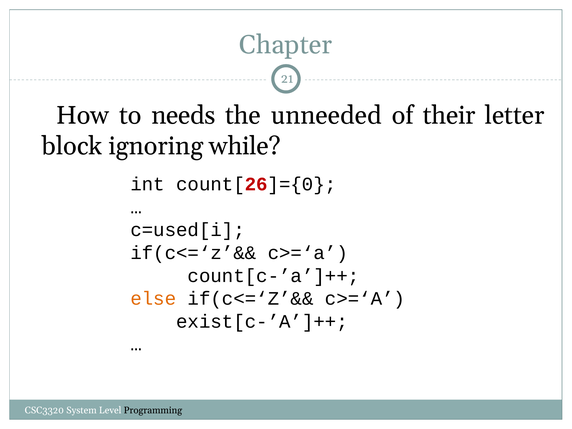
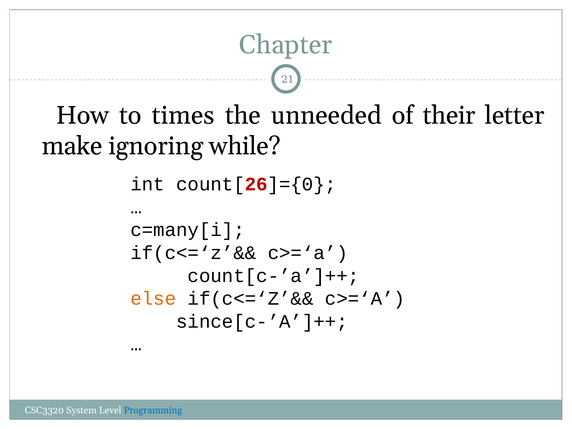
needs: needs -> times
block: block -> make
c=used[i: c=used[i -> c=many[i
exist[c-’A’]++: exist[c-’A’]++ -> since[c-’A’]++
Programming colour: black -> blue
